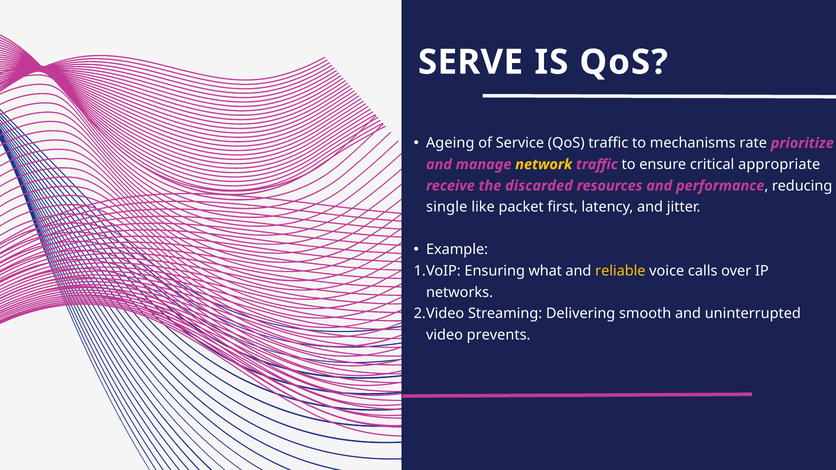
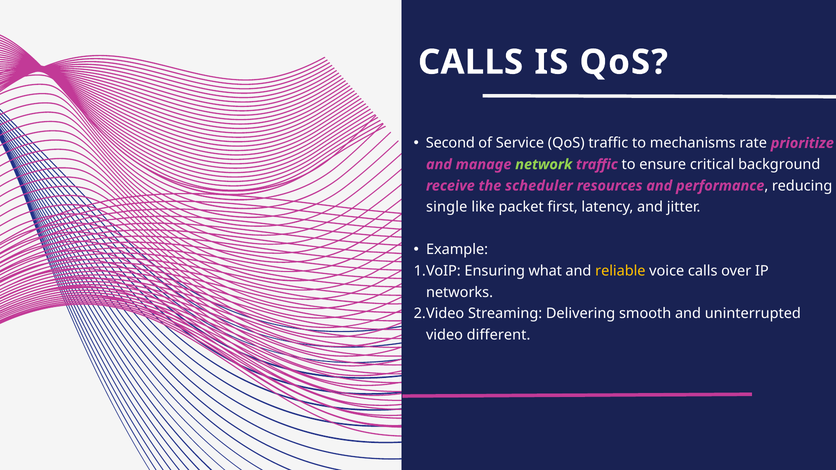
SERVE at (470, 62): SERVE -> CALLS
Ageing: Ageing -> Second
network colour: yellow -> light green
appropriate: appropriate -> background
discarded: discarded -> scheduler
prevents: prevents -> different
